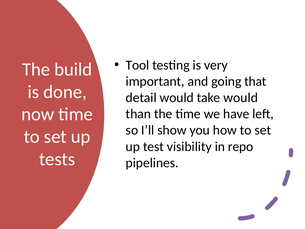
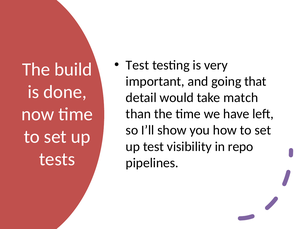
Tool at (138, 65): Tool -> Test
take would: would -> match
